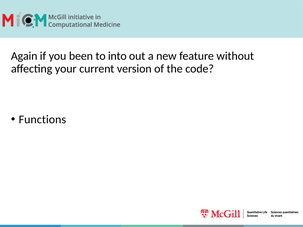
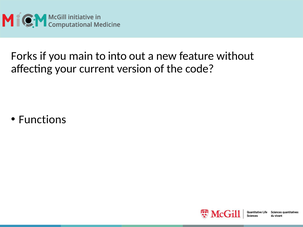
Again: Again -> Forks
been: been -> main
